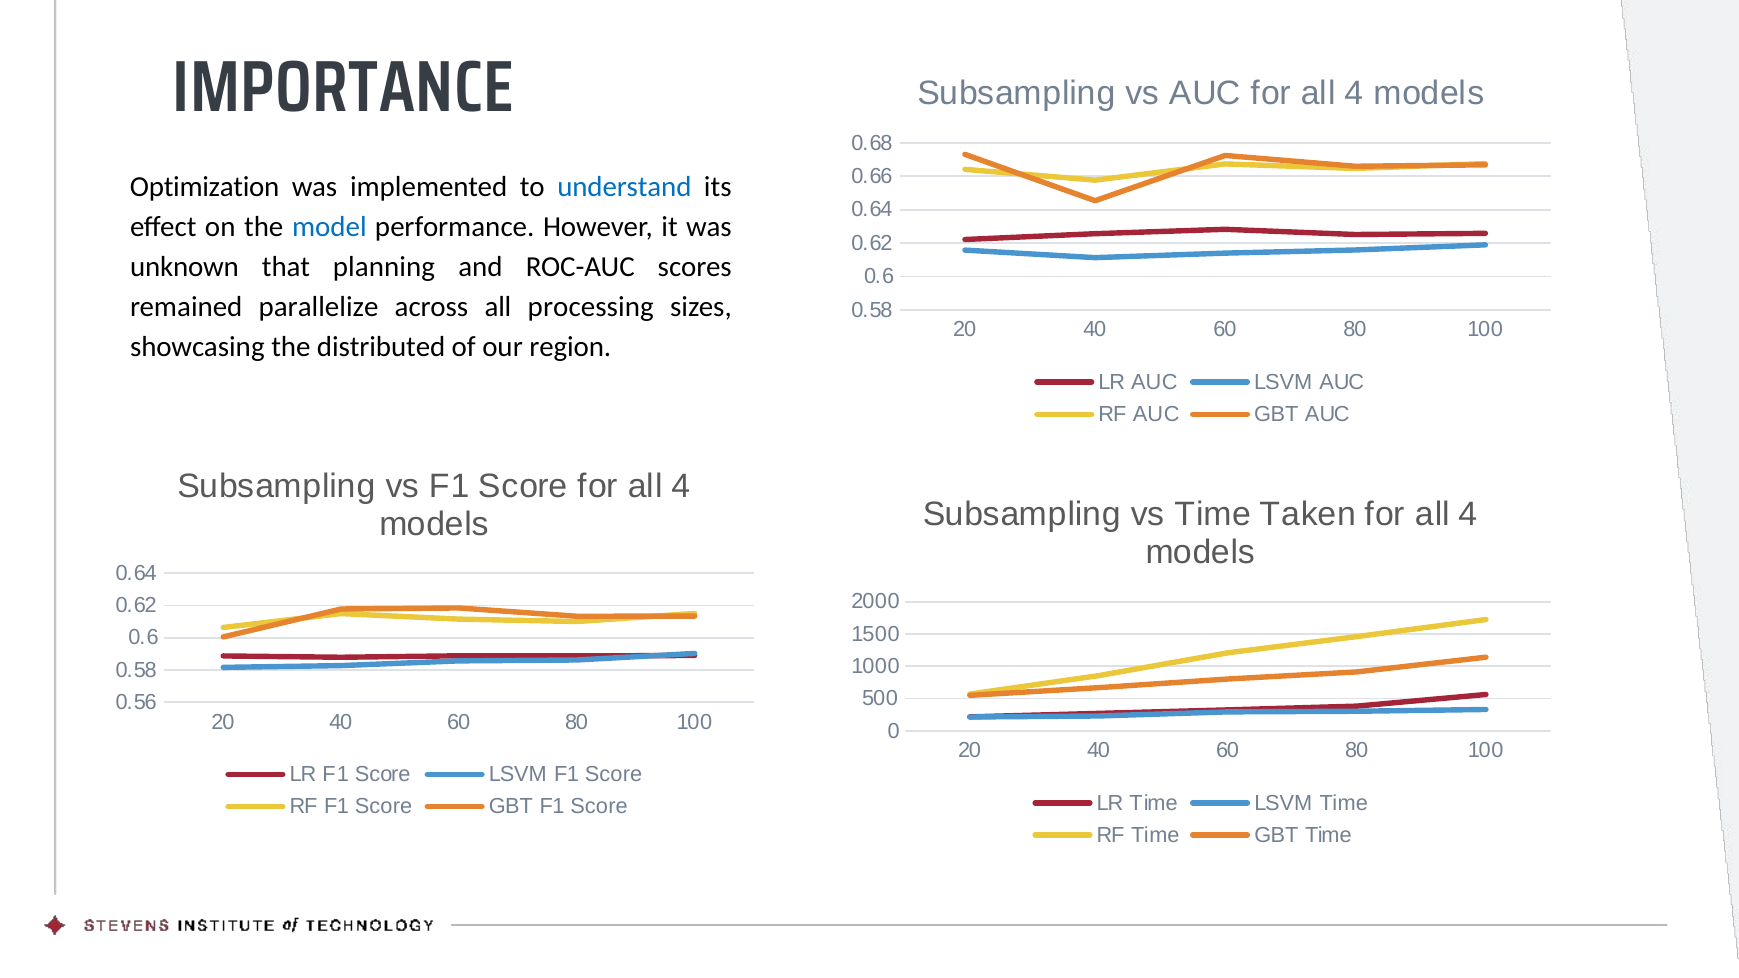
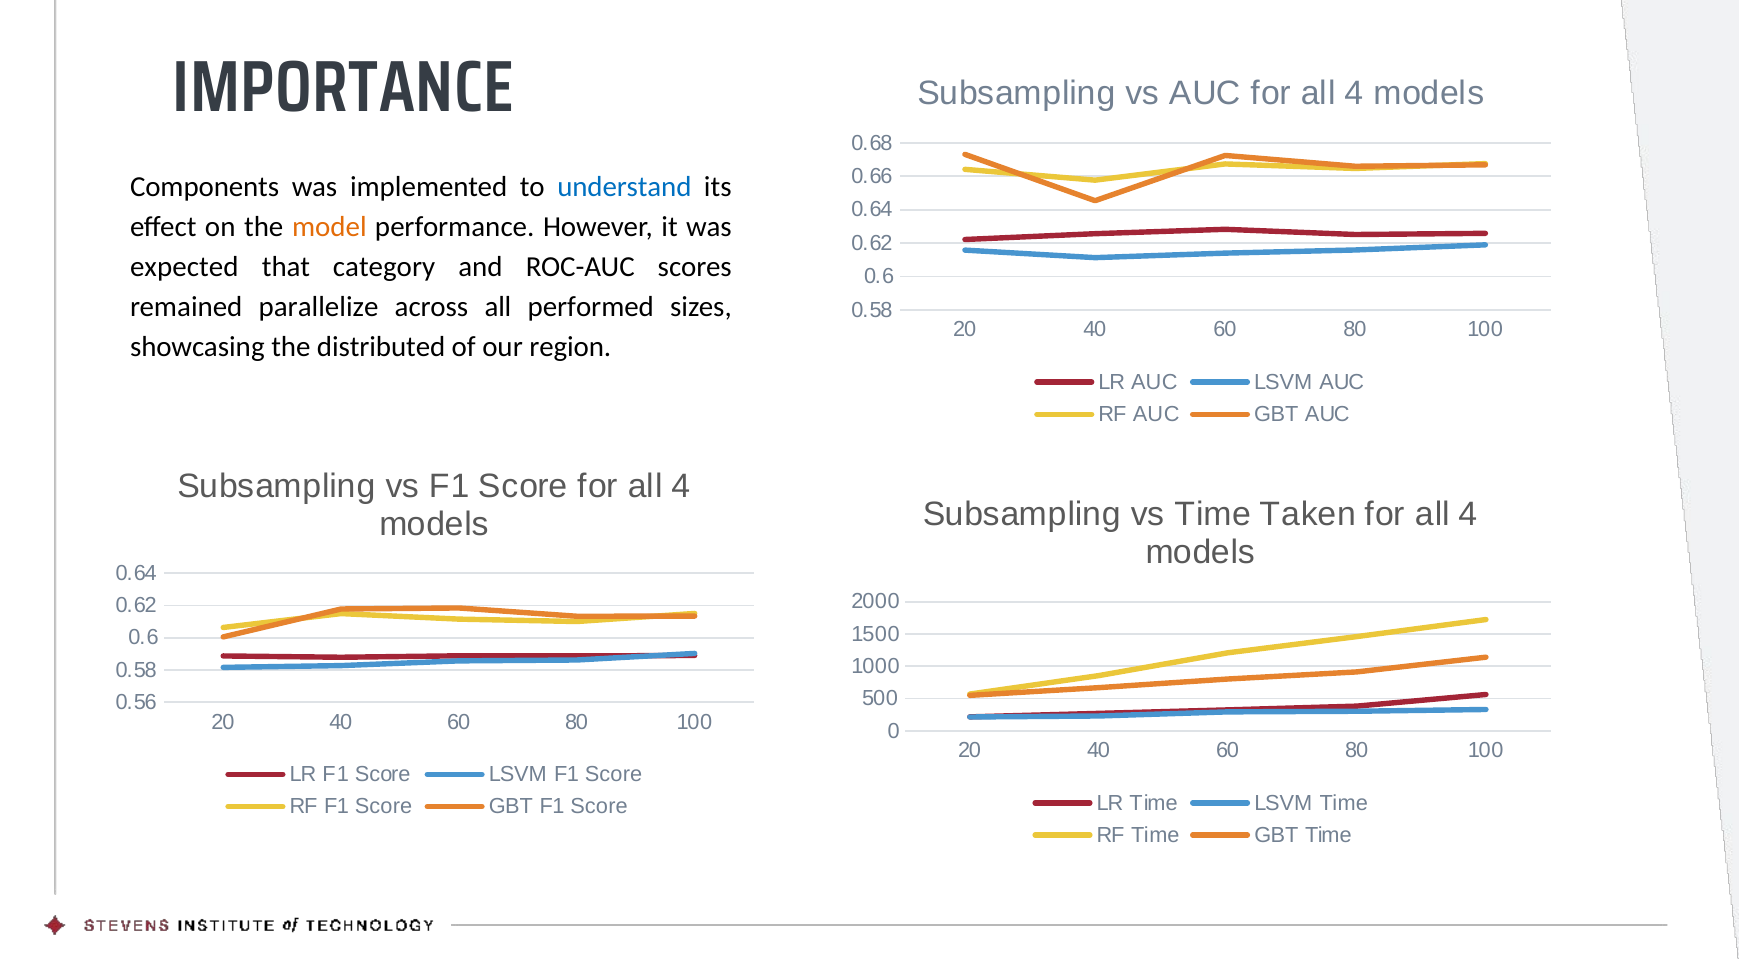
Optimization: Optimization -> Components
model colour: blue -> orange
unknown: unknown -> expected
planning: planning -> category
processing: processing -> performed
